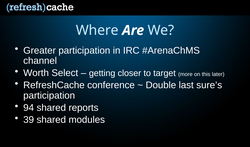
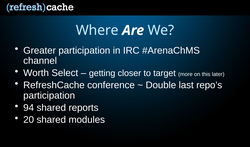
sure’s: sure’s -> repo’s
39: 39 -> 20
